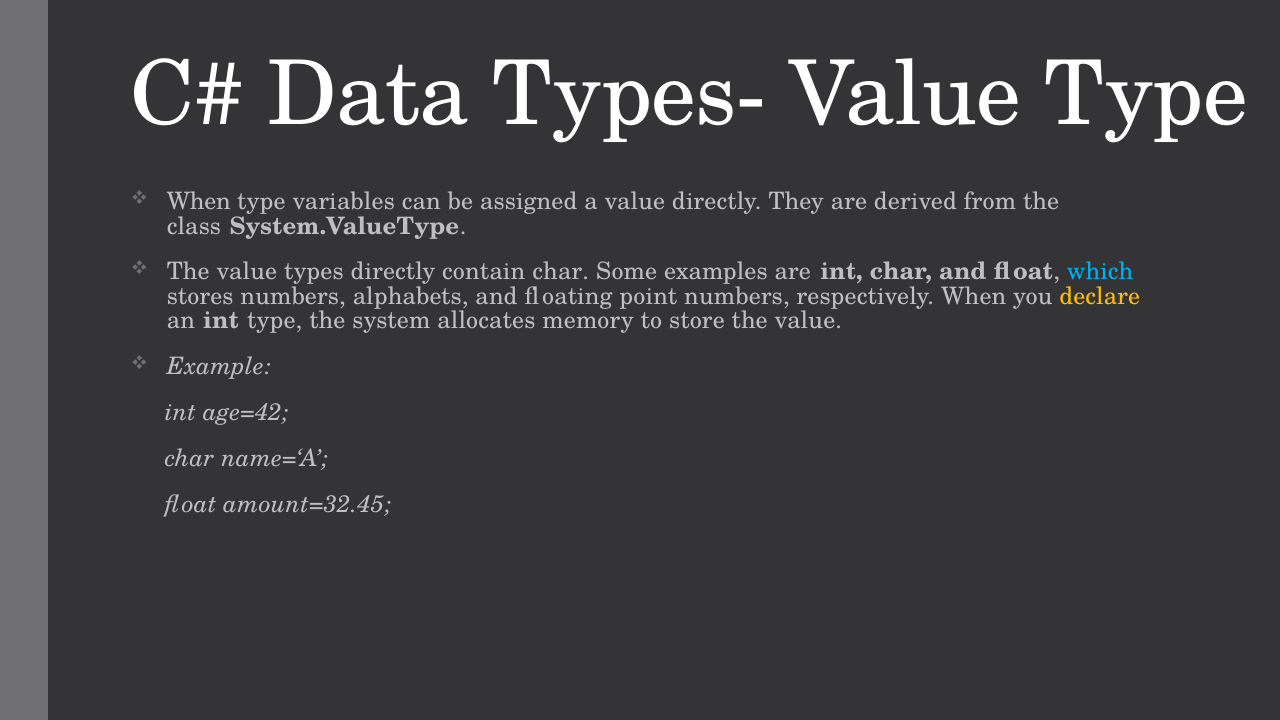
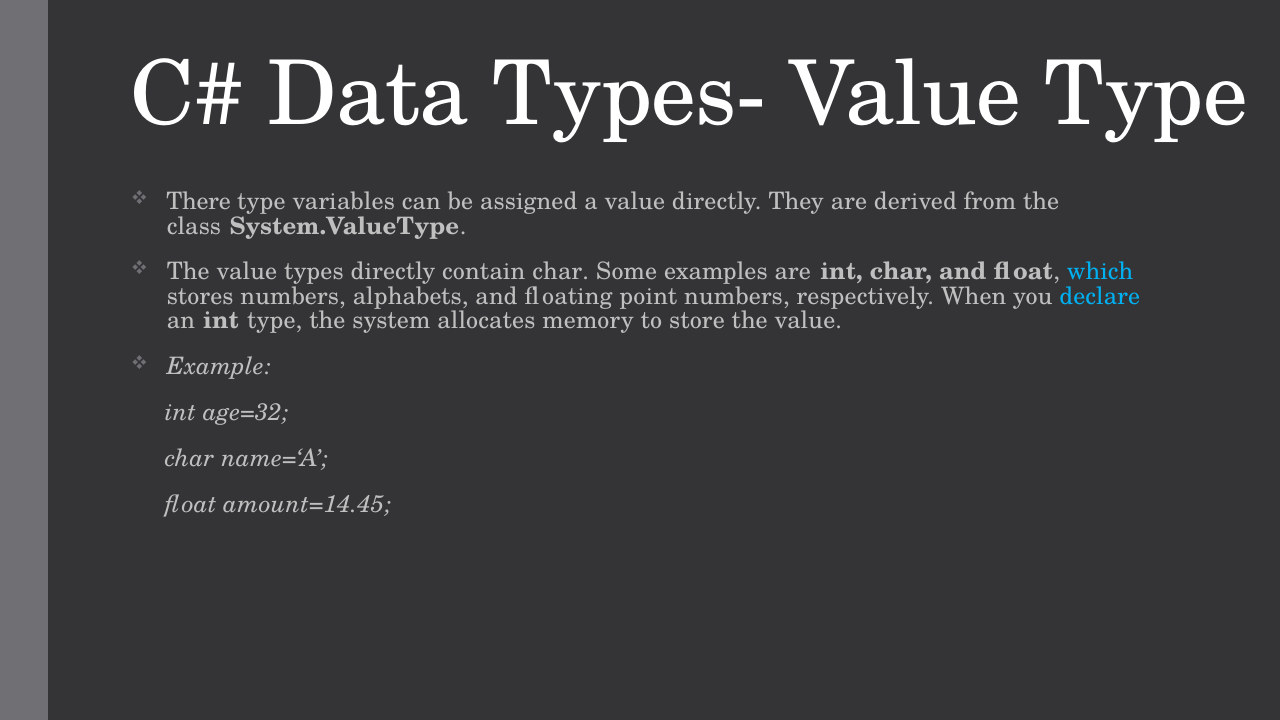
When at (199, 202): When -> There
declare colour: yellow -> light blue
age=42: age=42 -> age=32
amount=32.45: amount=32.45 -> amount=14.45
